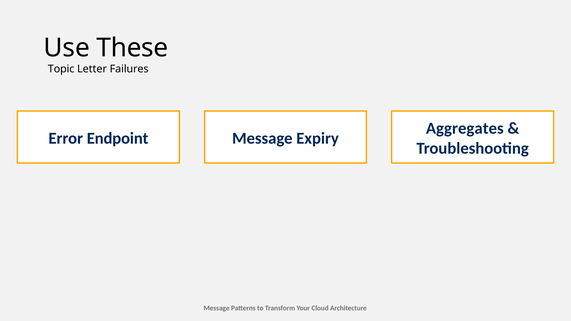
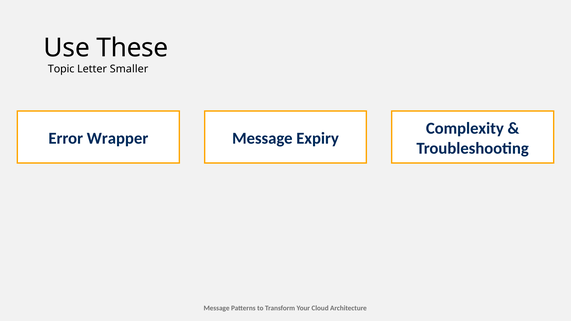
Failures: Failures -> Smaller
Aggregates: Aggregates -> Complexity
Endpoint: Endpoint -> Wrapper
